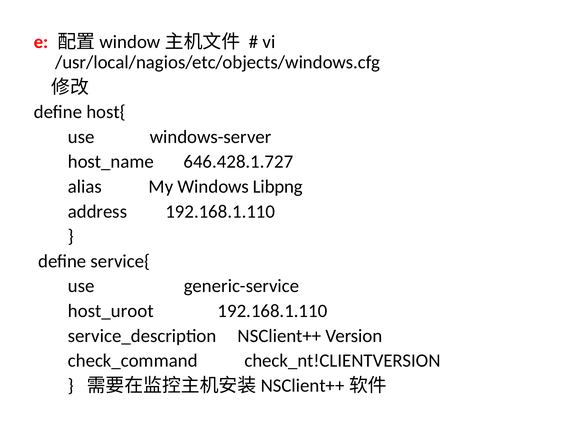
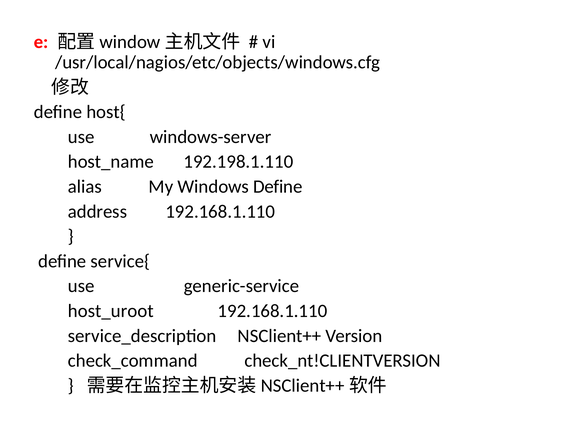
646.428.1.727: 646.428.1.727 -> 192.198.1.110
Windows Libpng: Libpng -> Define
